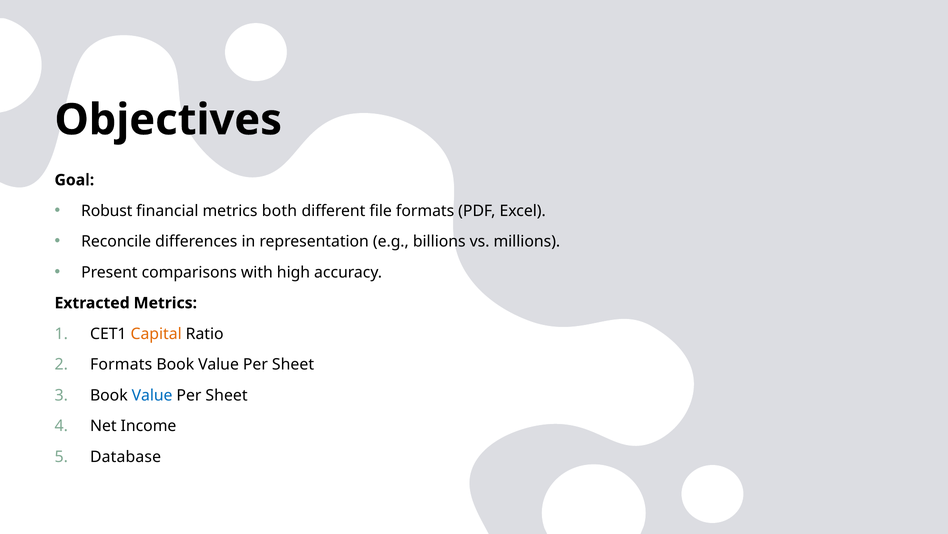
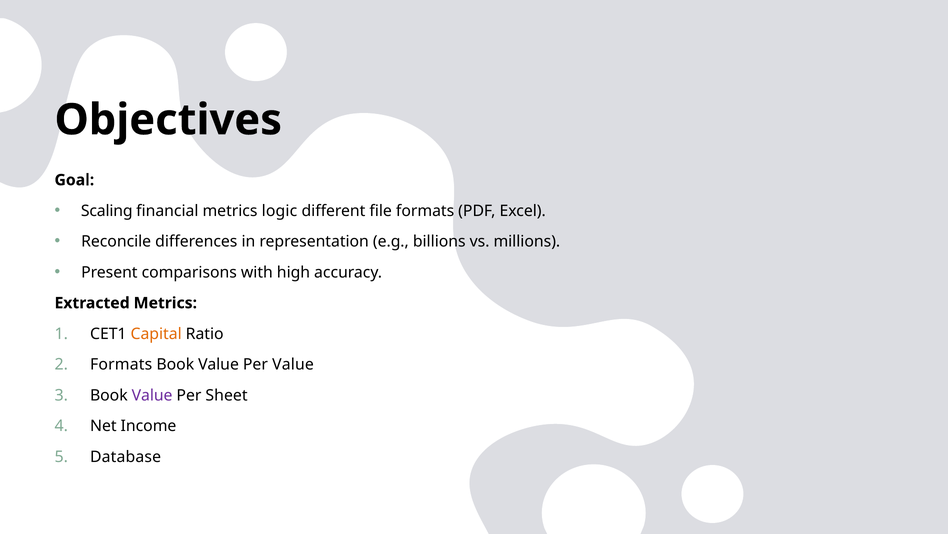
Robust: Robust -> Scaling
both: both -> logic
Sheet at (293, 364): Sheet -> Value
Value at (152, 395) colour: blue -> purple
